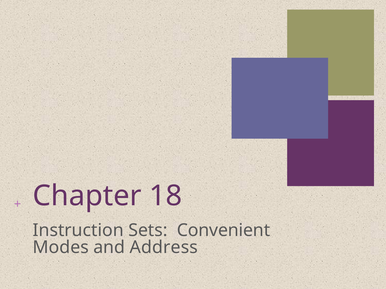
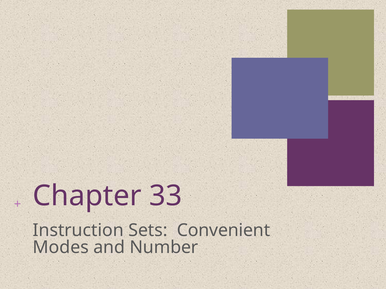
18: 18 -> 33
Address: Address -> Number
